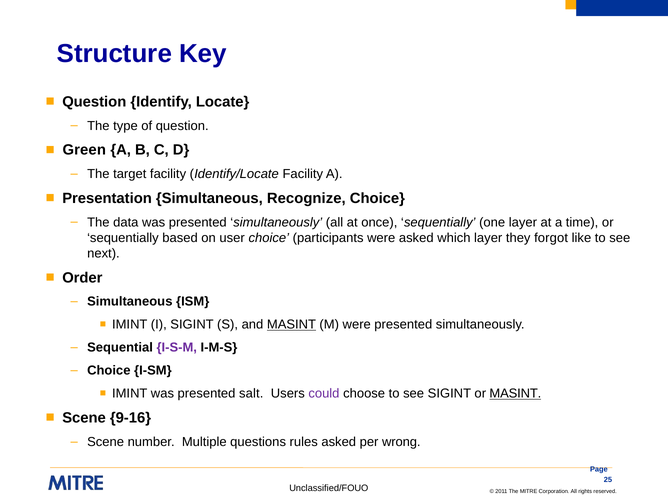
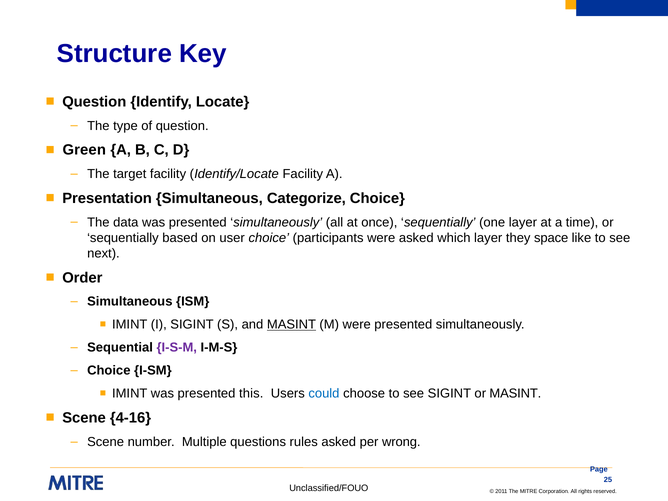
Recognize: Recognize -> Categorize
forgot: forgot -> space
salt: salt -> this
could colour: purple -> blue
MASINT at (515, 394) underline: present -> none
9-16: 9-16 -> 4-16
